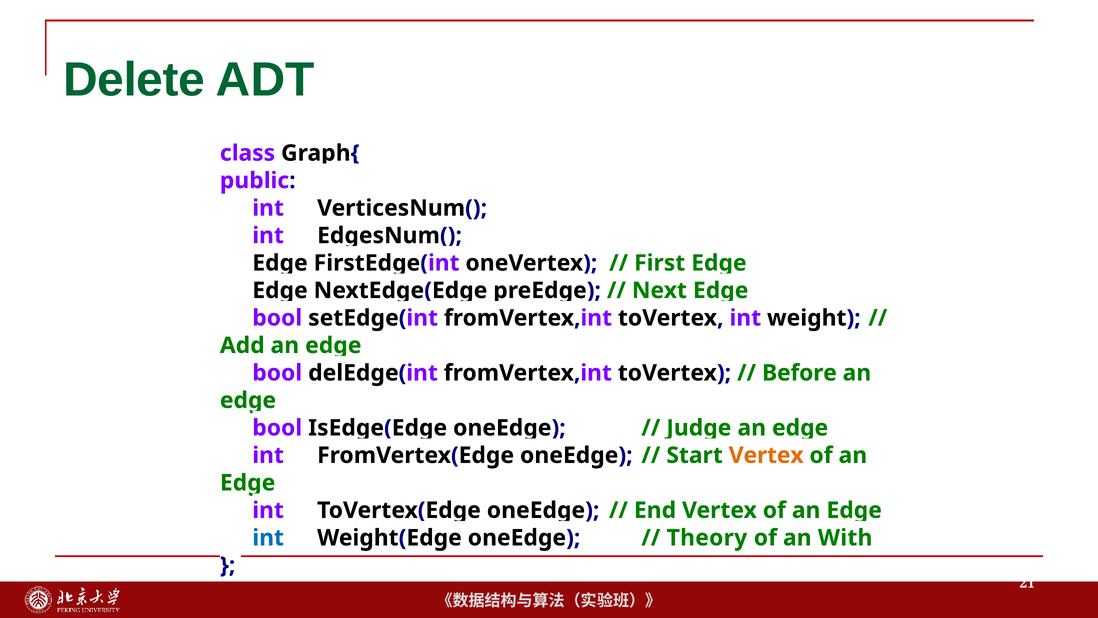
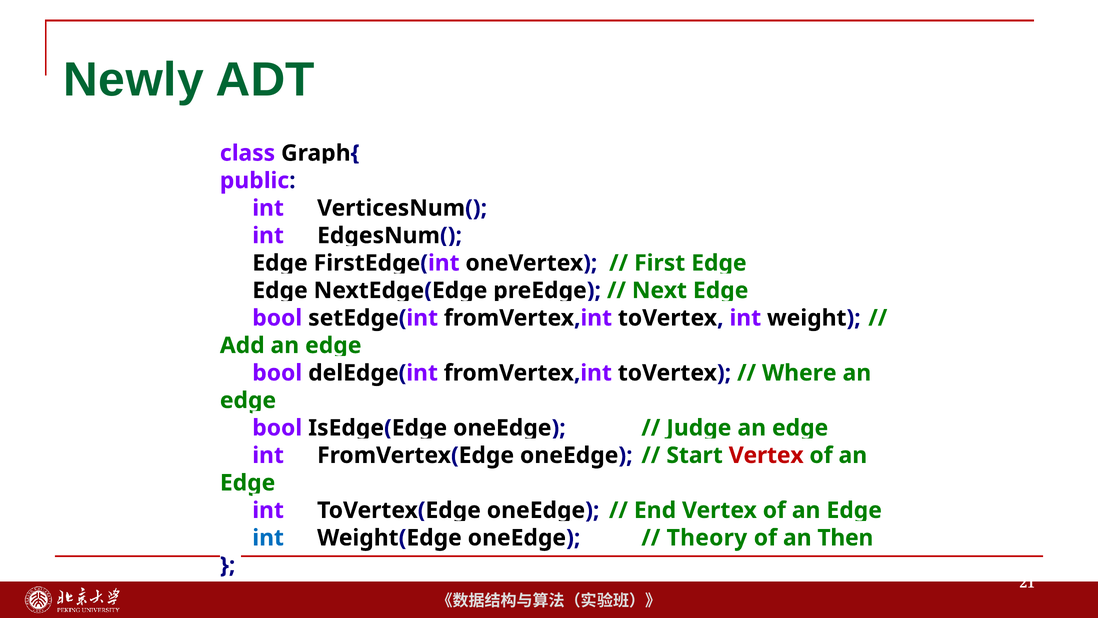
Delete: Delete -> Newly
Before: Before -> Where
Vertex at (766, 455) colour: orange -> red
With: With -> Then
